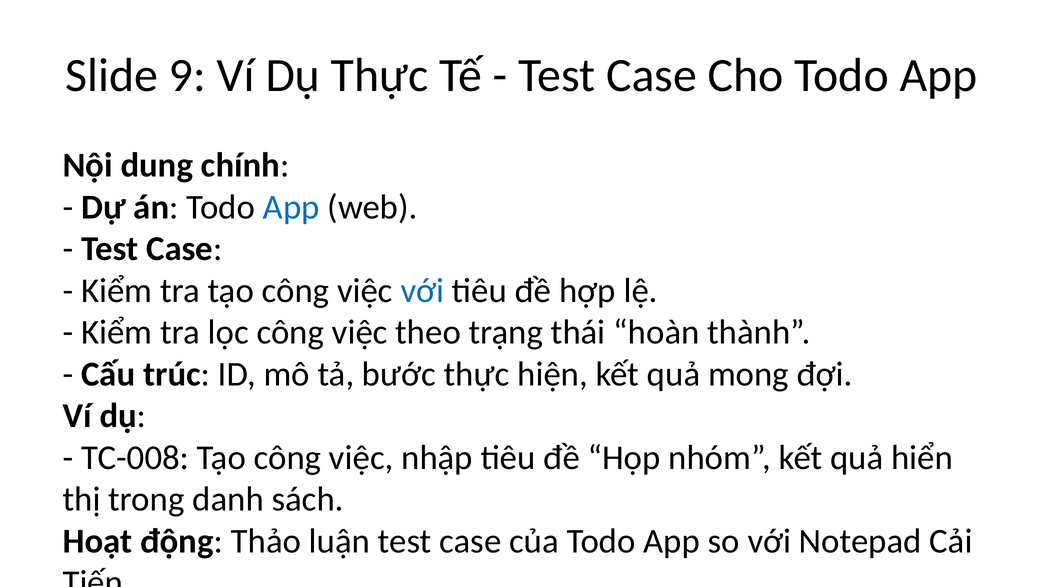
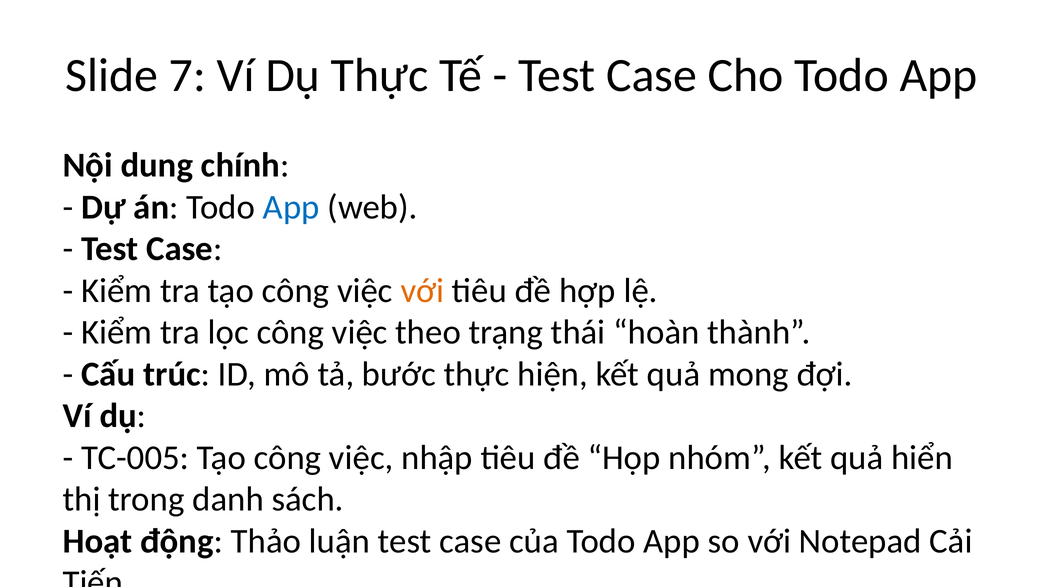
9: 9 -> 7
với at (422, 291) colour: blue -> orange
TC-008: TC-008 -> TC-005
